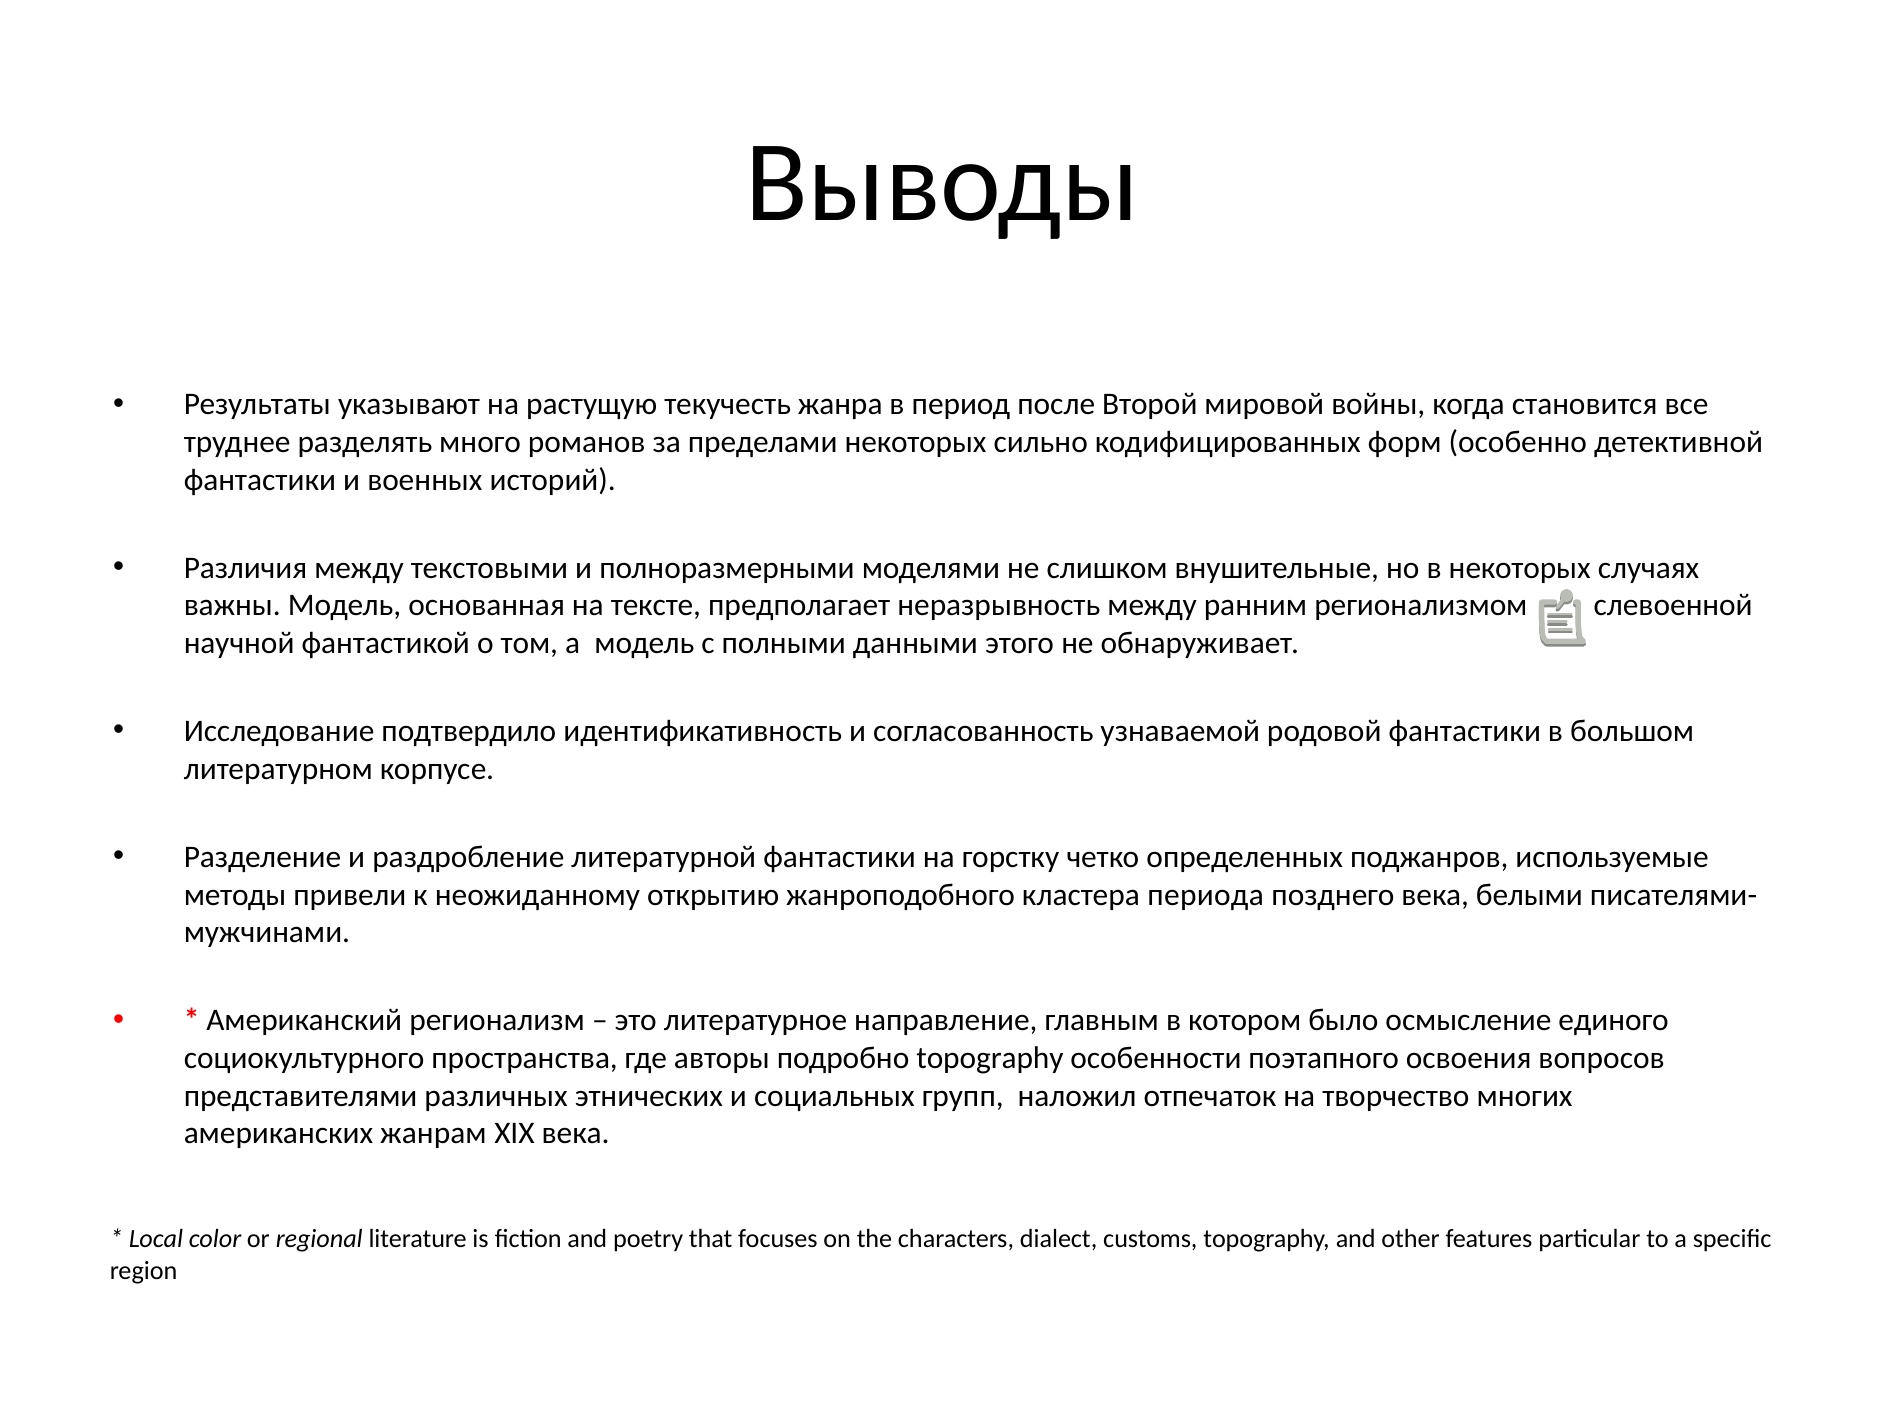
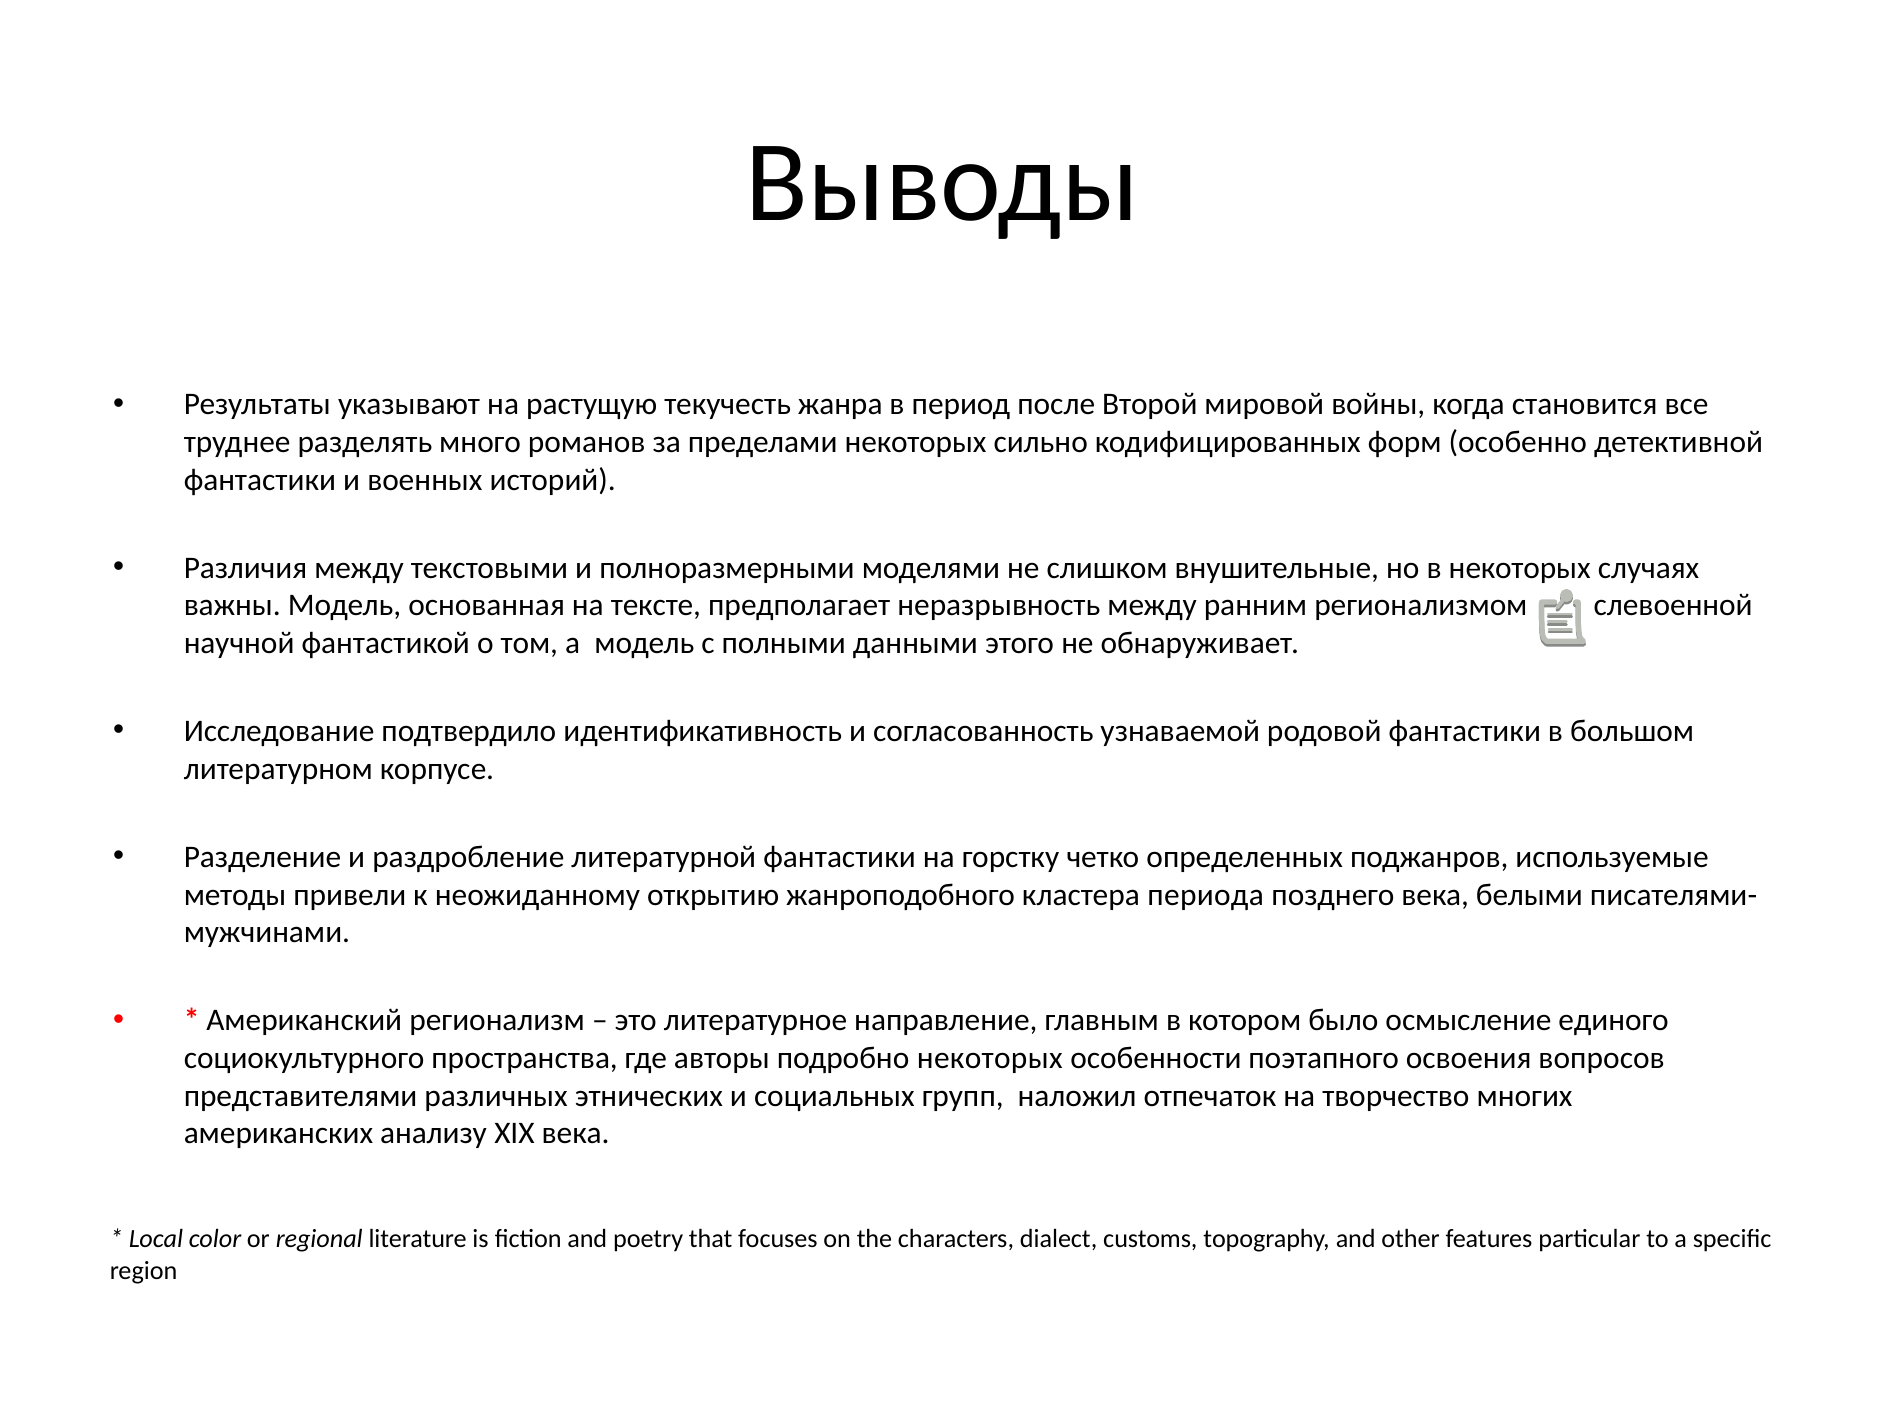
подробно topography: topography -> некоторых
жанрам: жанрам -> анализу
